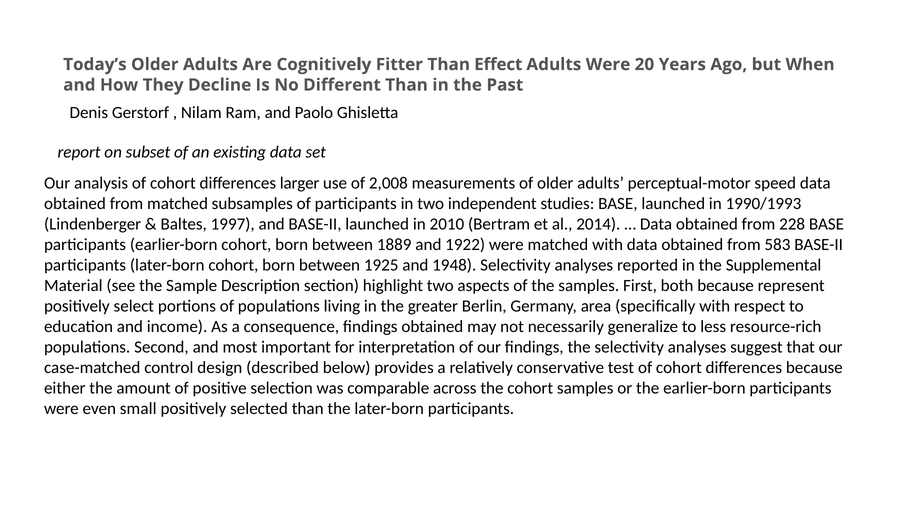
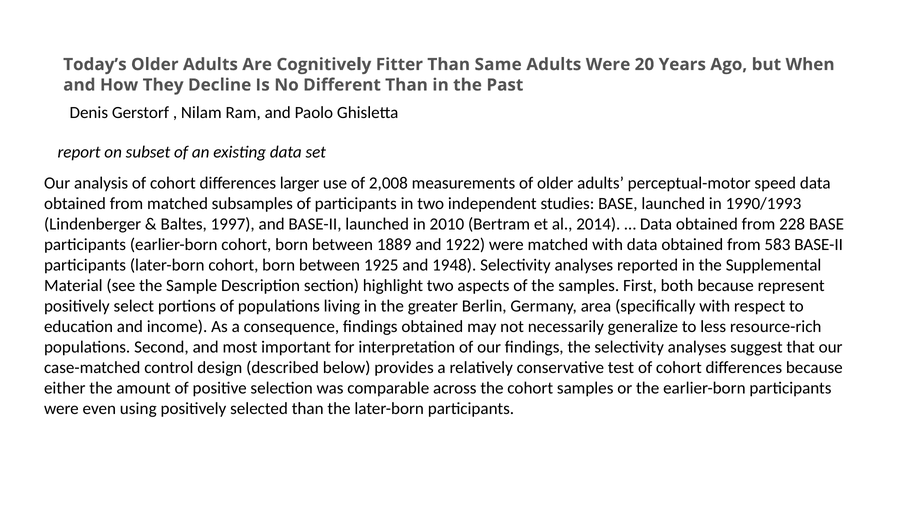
Effect: Effect -> Same
small: small -> using
